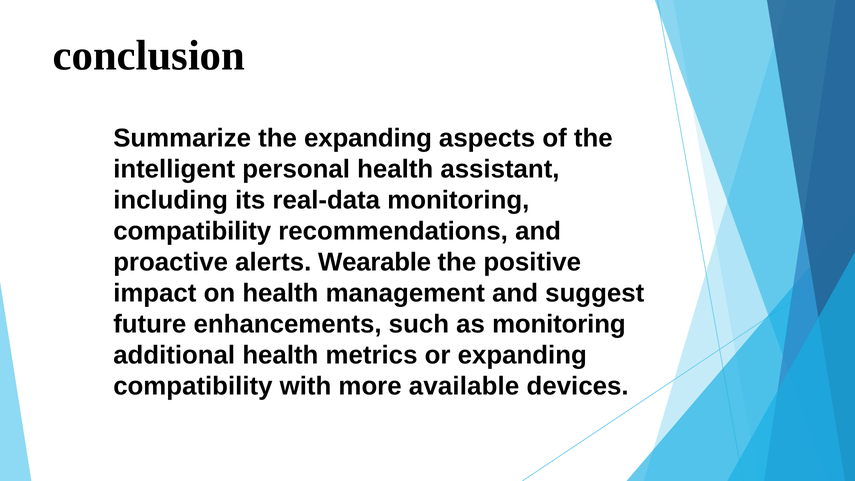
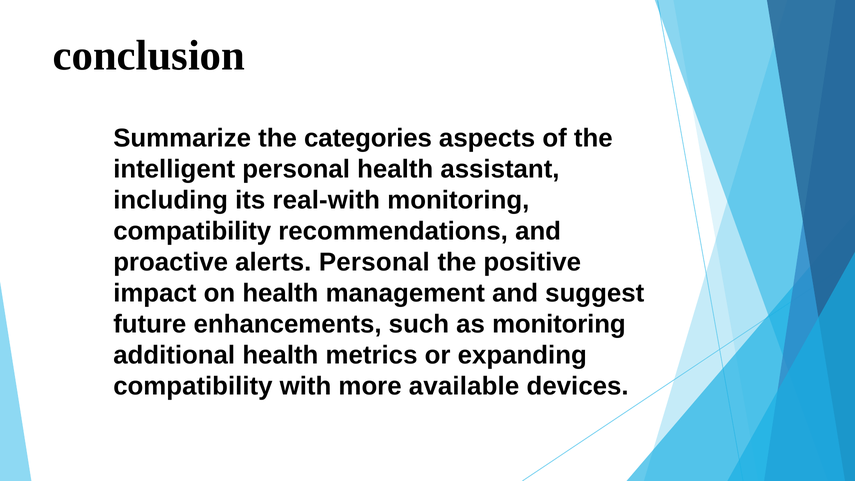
the expanding: expanding -> categories
real-data: real-data -> real-with
alerts Wearable: Wearable -> Personal
